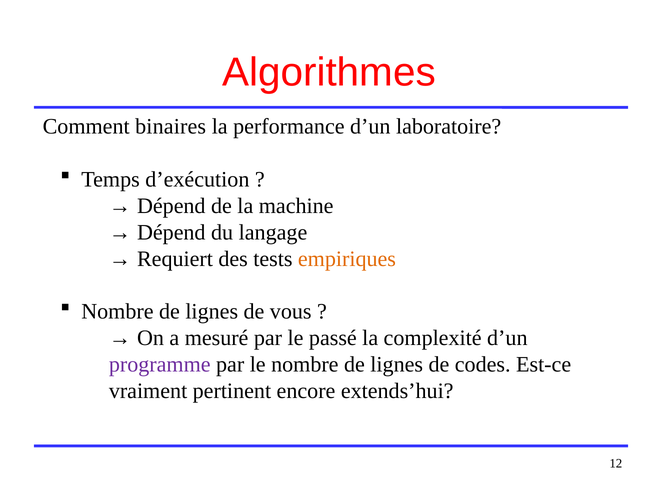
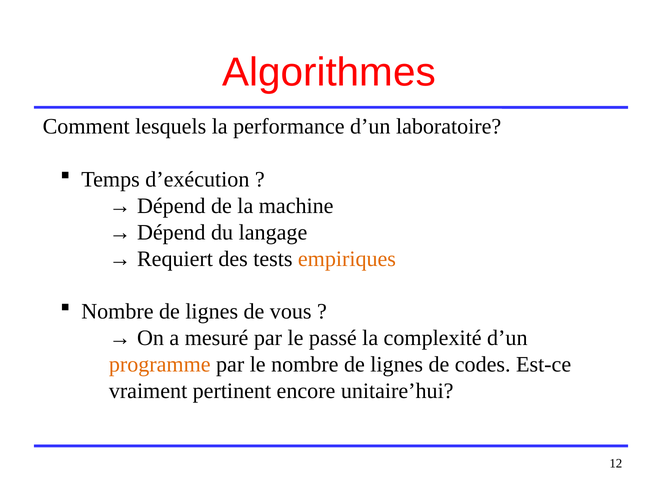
binaires: binaires -> lesquels
programme colour: purple -> orange
extends’hui: extends’hui -> unitaire’hui
